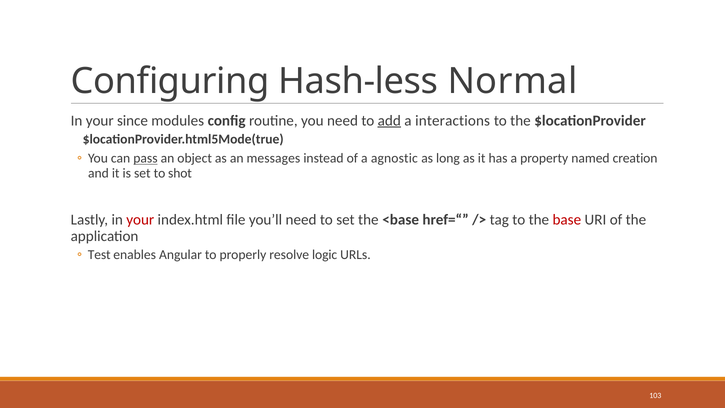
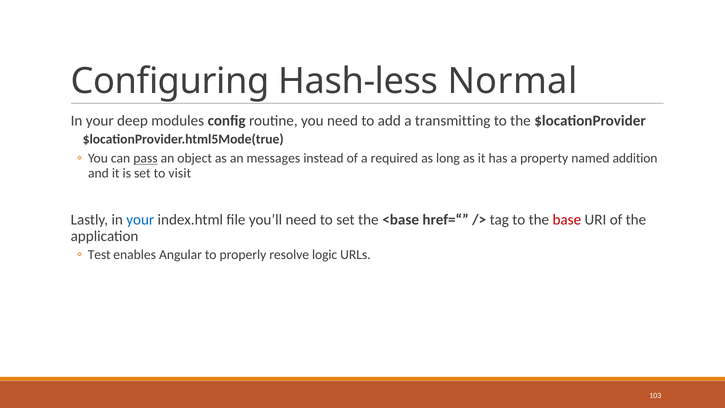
since: since -> deep
add underline: present -> none
interactions: interactions -> transmitting
agnostic: agnostic -> required
creation: creation -> addition
shot: shot -> visit
your at (140, 220) colour: red -> blue
